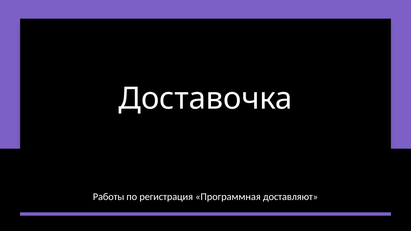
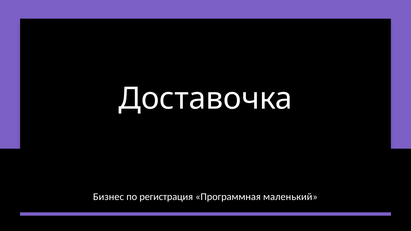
Работы: Работы -> Бизнес
доставляют: доставляют -> маленький
